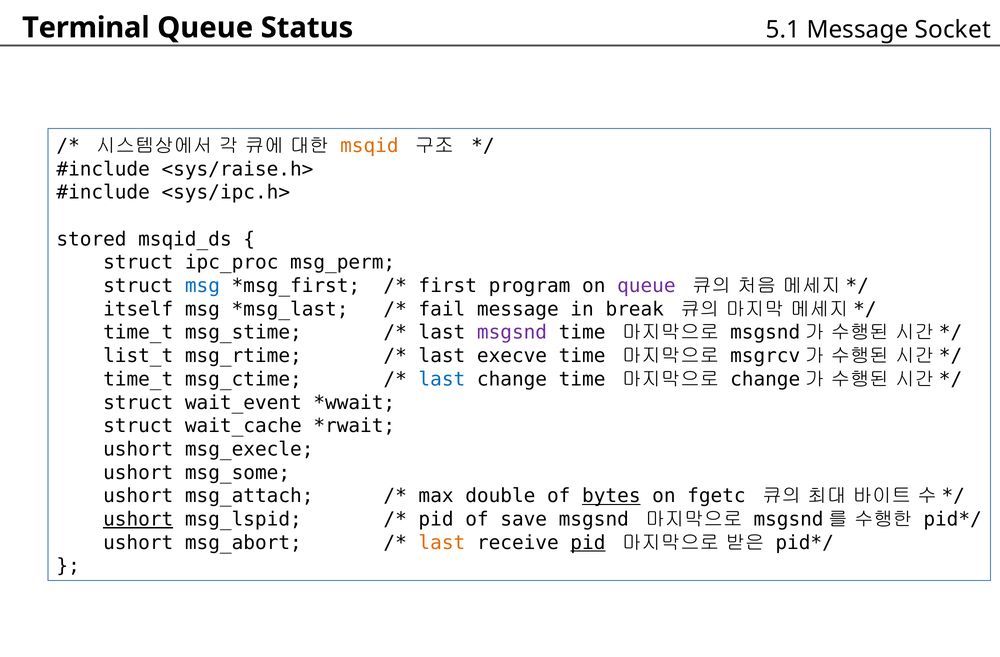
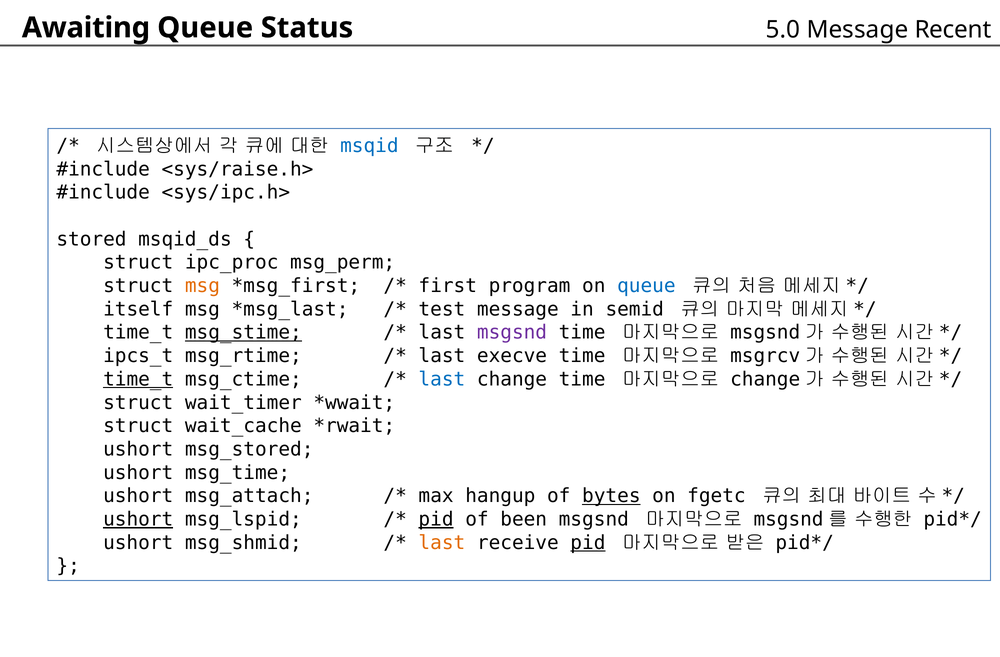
Terminal: Terminal -> Awaiting
5.1: 5.1 -> 5.0
Socket: Socket -> Recent
msqid colour: orange -> blue
msg at (202, 286) colour: blue -> orange
queue at (646, 286) colour: purple -> blue
fail: fail -> test
break: break -> semid
msg_stime underline: none -> present
list_t: list_t -> ipcs_t
time_t at (138, 379) underline: none -> present
wait_event: wait_event -> wait_timer
msg_execle: msg_execle -> msg_stored
msg_some: msg_some -> msg_time
double: double -> hangup
pid at (436, 519) underline: none -> present
save: save -> been
msg_abort: msg_abort -> msg_shmid
